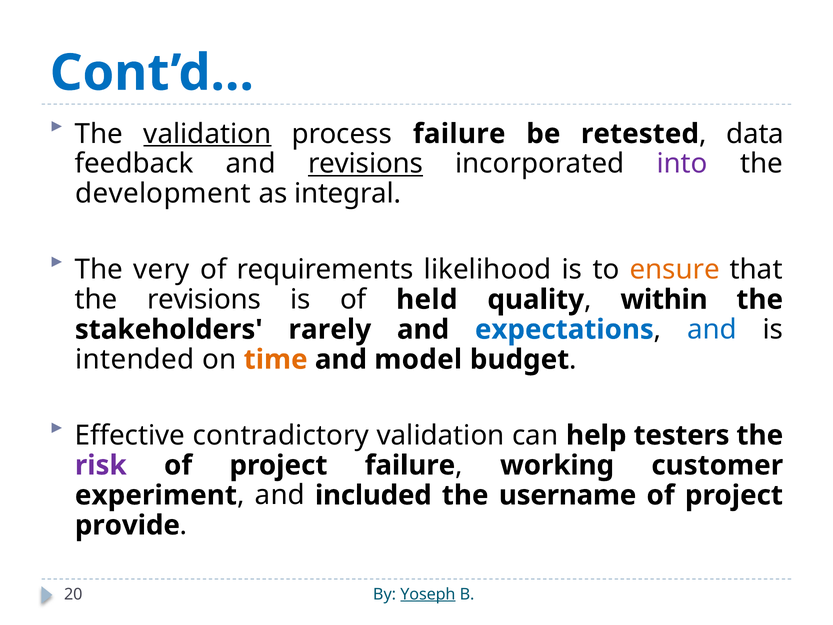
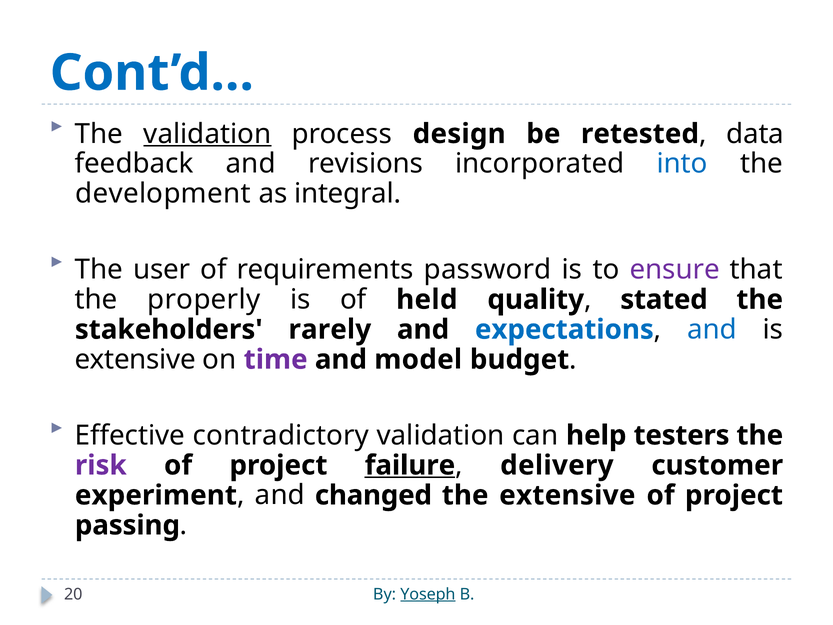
process failure: failure -> design
revisions at (366, 164) underline: present -> none
into colour: purple -> blue
very: very -> user
likelihood: likelihood -> password
ensure colour: orange -> purple
the revisions: revisions -> properly
within: within -> stated
intended at (135, 359): intended -> extensive
time colour: orange -> purple
failure at (410, 465) underline: none -> present
working: working -> delivery
included: included -> changed
the username: username -> extensive
provide: provide -> passing
